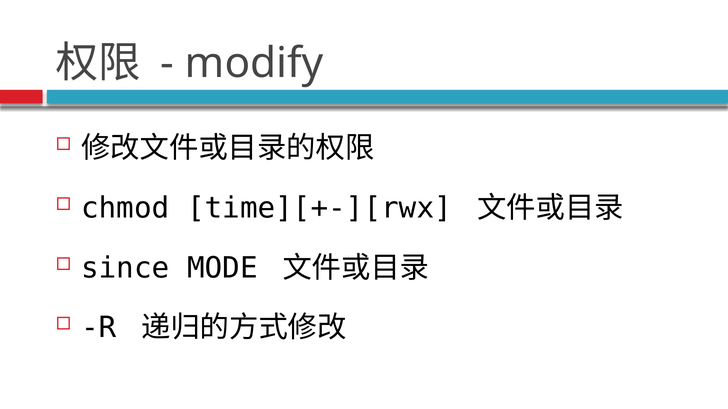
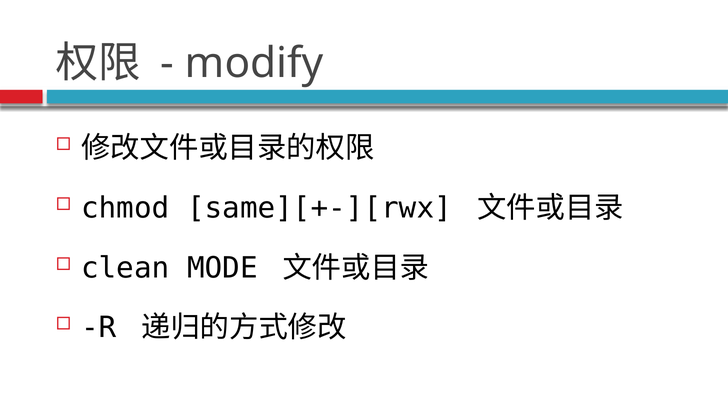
time][+-][rwx: time][+-][rwx -> same][+-][rwx
since: since -> clean
